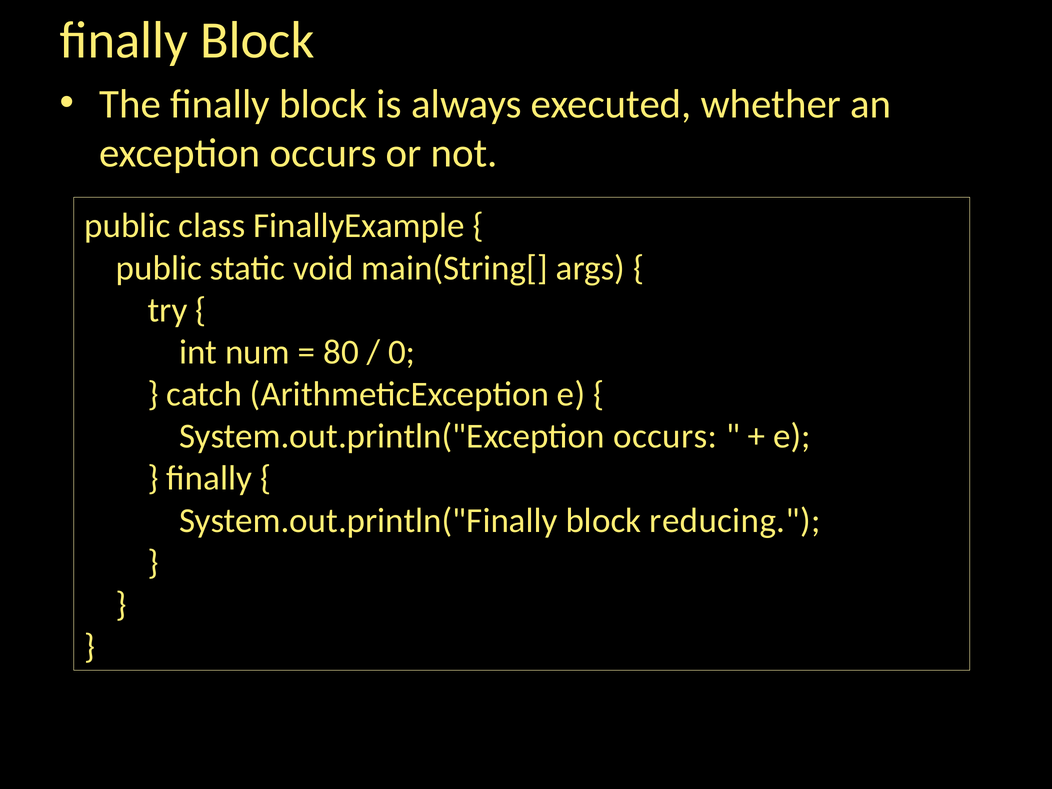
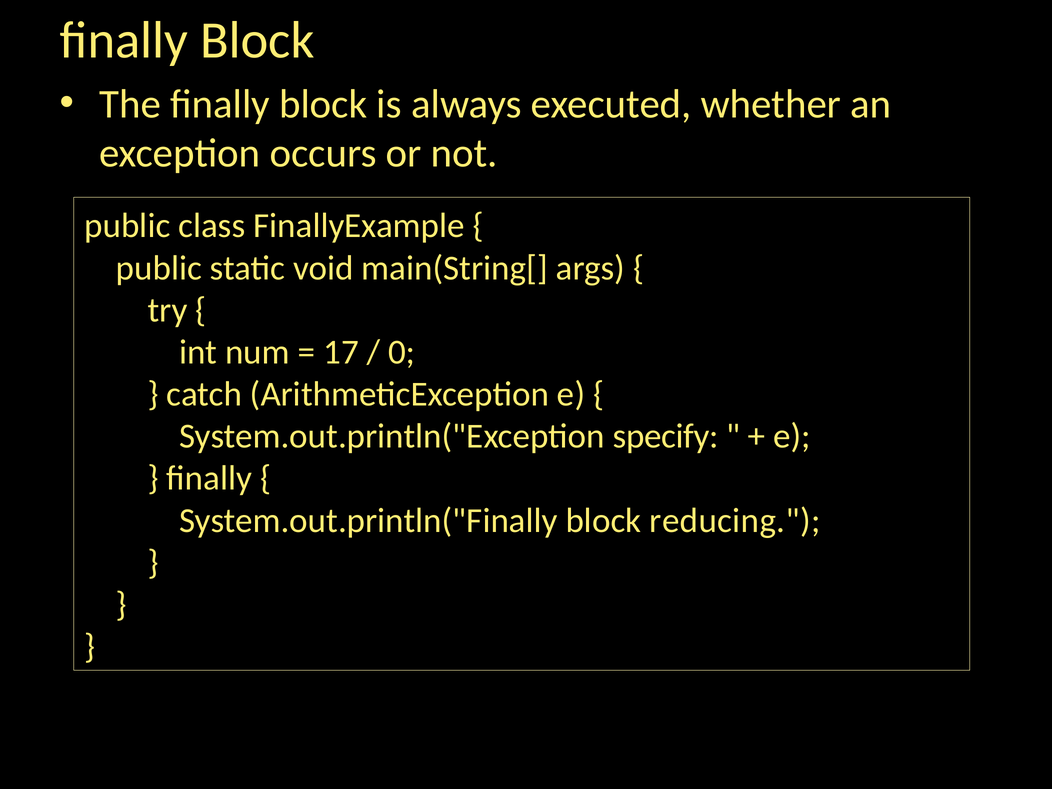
80: 80 -> 17
System.out.println("Exception occurs: occurs -> specify
